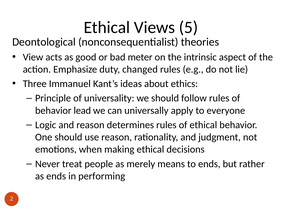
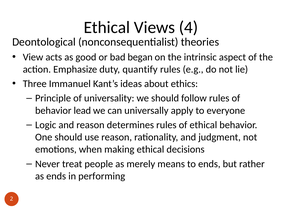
5: 5 -> 4
meter: meter -> began
changed: changed -> quantify
